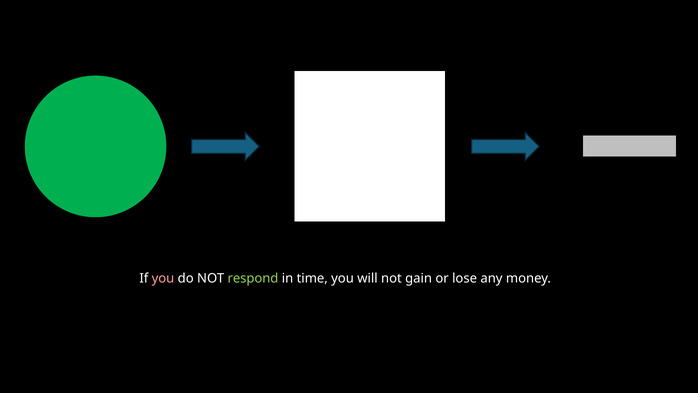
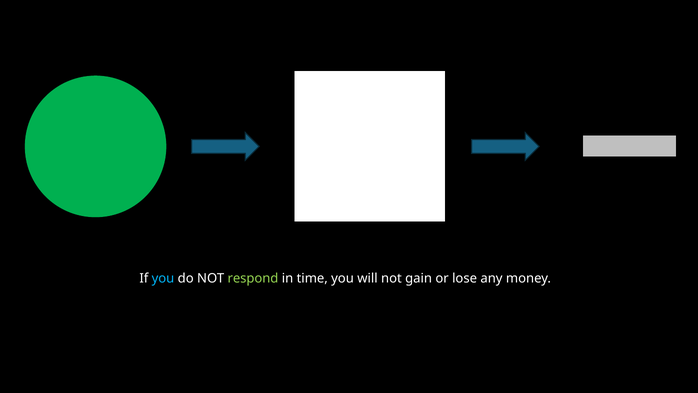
you at (163, 278) colour: pink -> light blue
